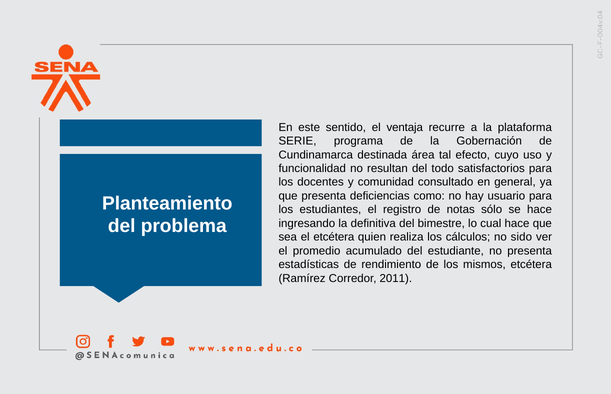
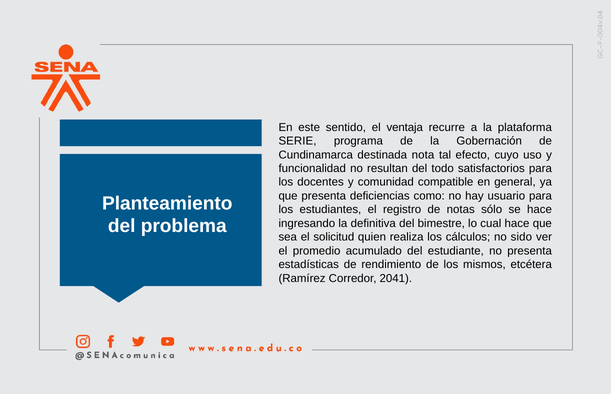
área: área -> nota
consultado: consultado -> compatible
el etcétera: etcétera -> solicitud
2011: 2011 -> 2041
